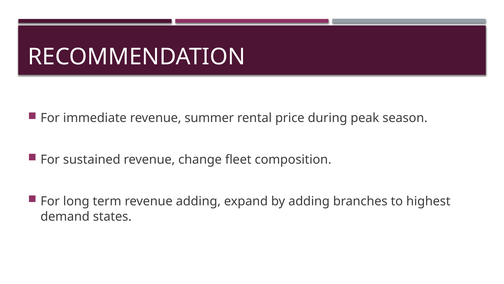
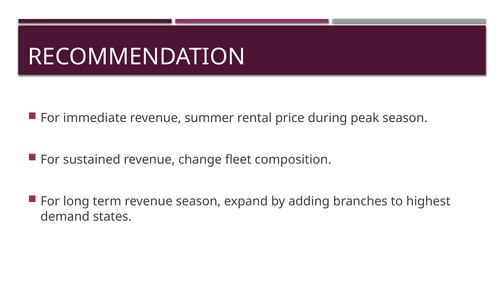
revenue adding: adding -> season
